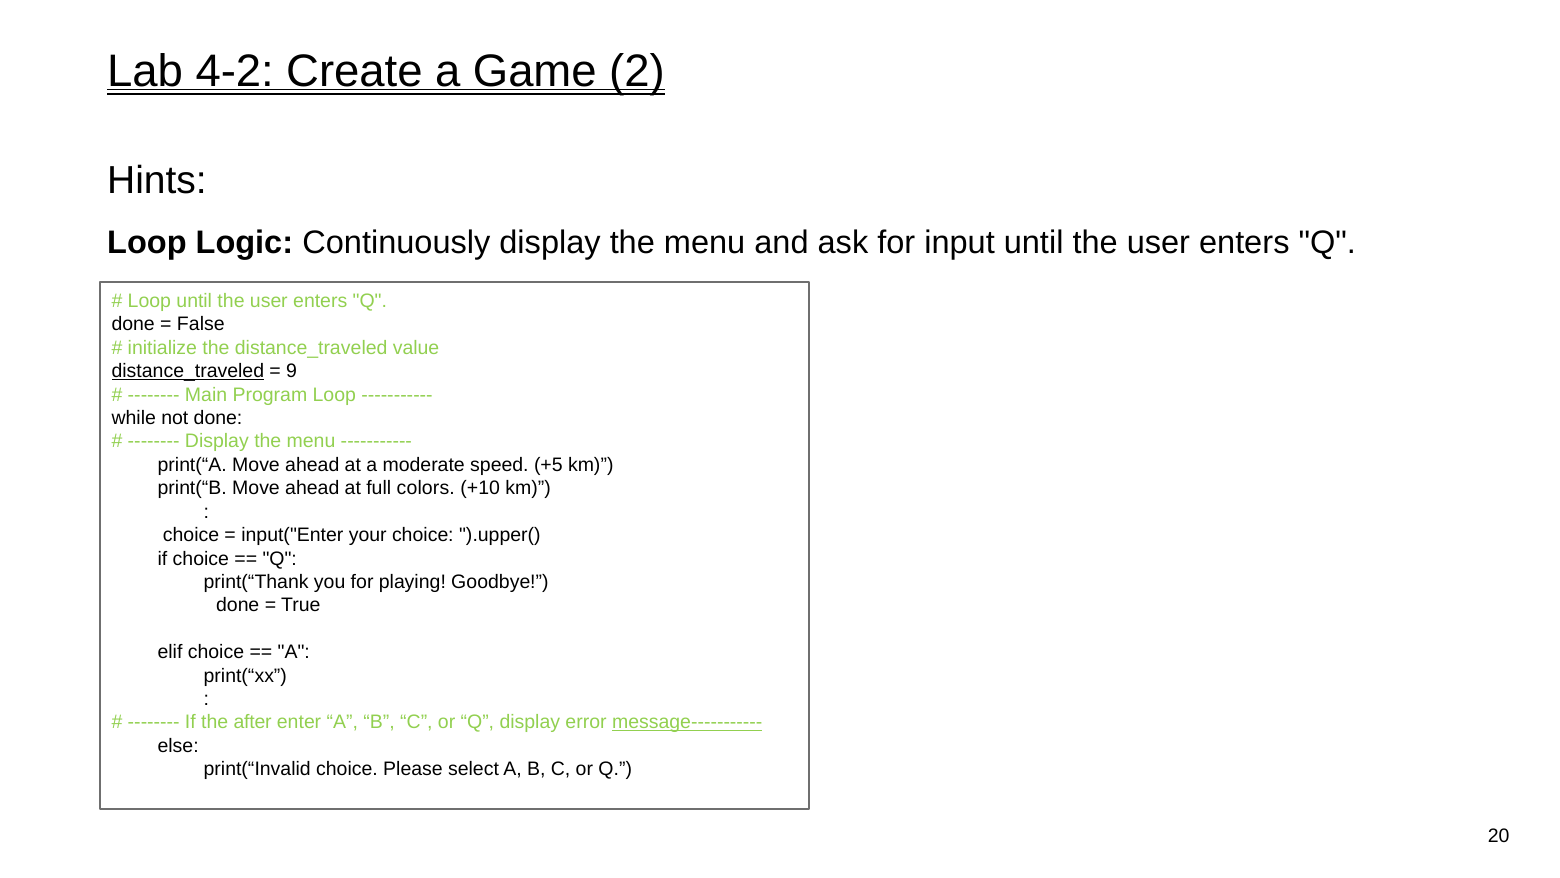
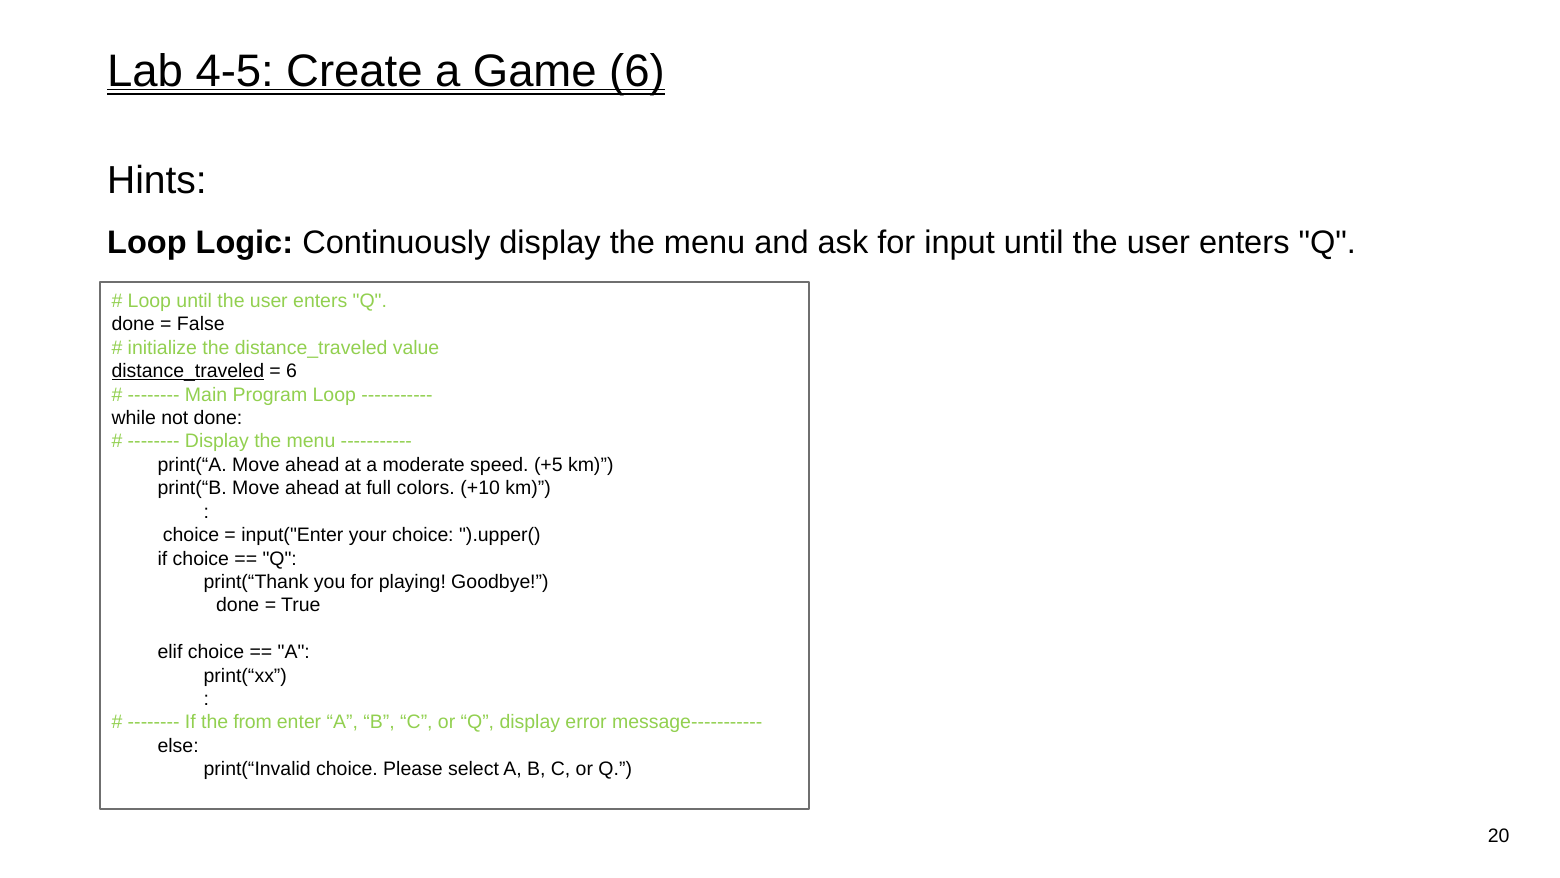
4-2: 4-2 -> 4-5
Game 2: 2 -> 6
9 at (292, 371): 9 -> 6
after: after -> from
message----------- underline: present -> none
